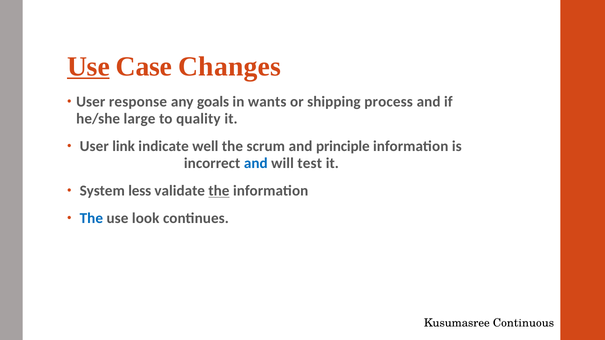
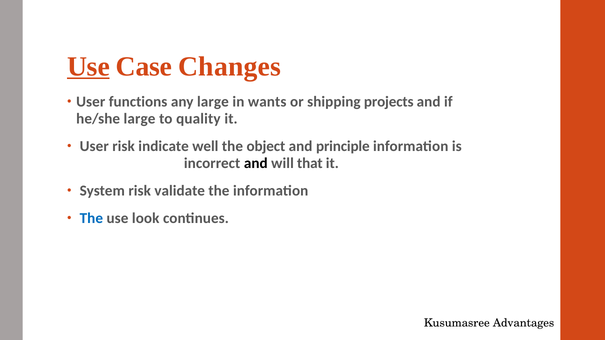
response: response -> functions
any goals: goals -> large
process: process -> projects
User link: link -> risk
scrum: scrum -> object
and at (256, 164) colour: blue -> black
test: test -> that
System less: less -> risk
the at (219, 191) underline: present -> none
Continuous: Continuous -> Advantages
